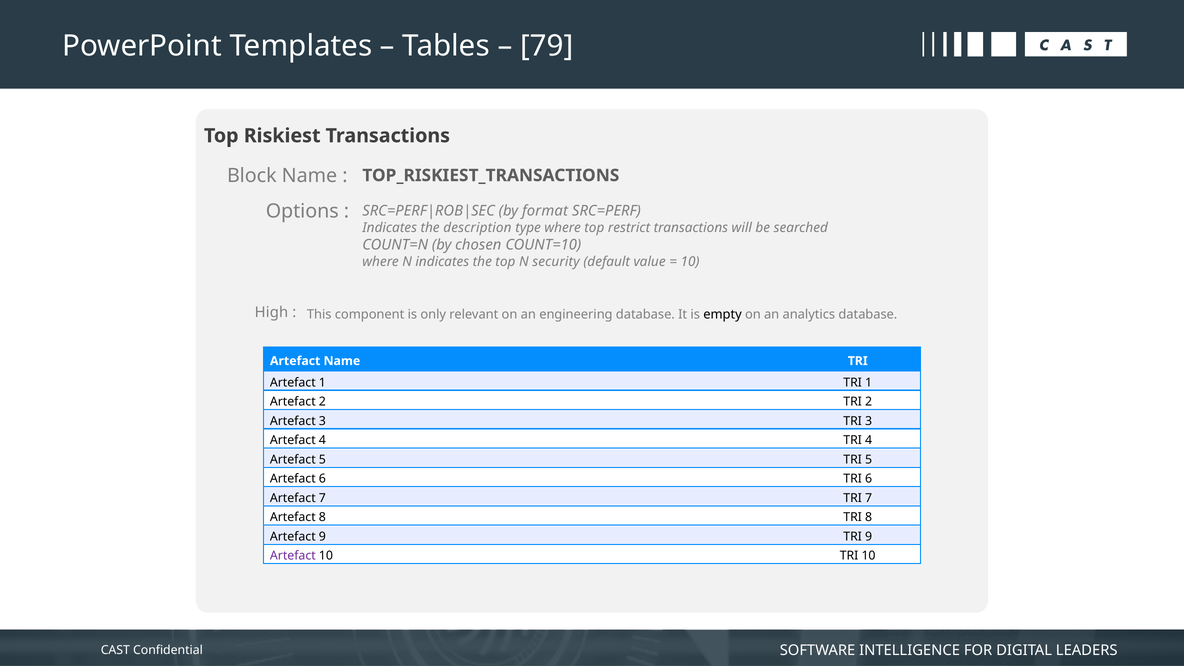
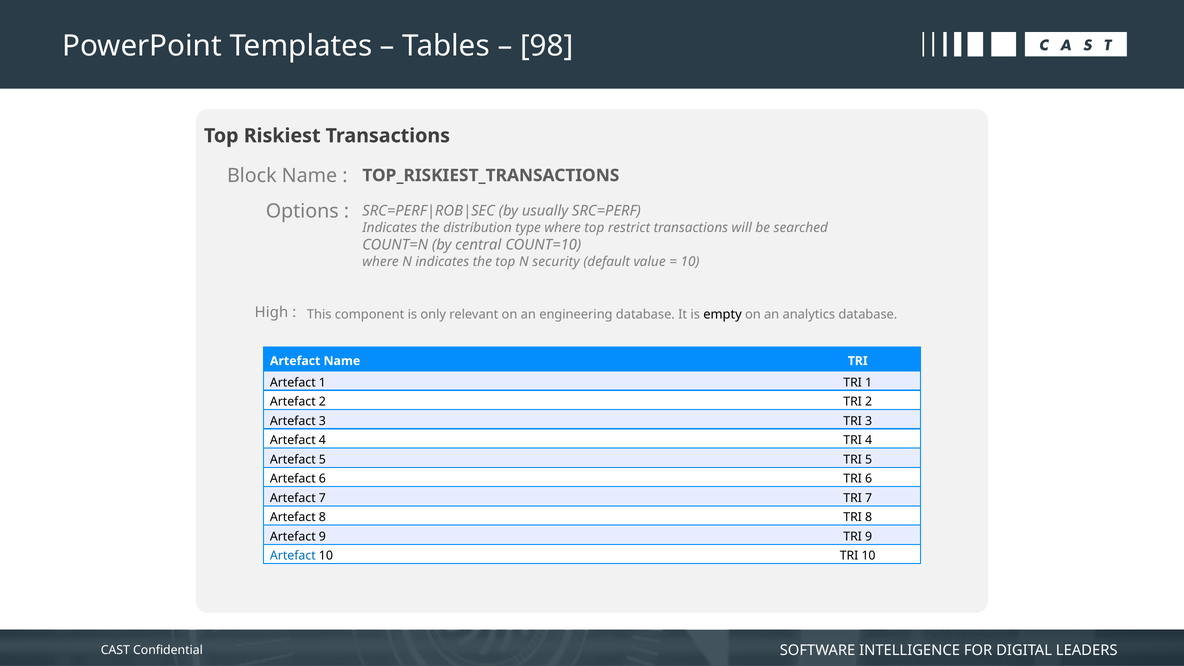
79: 79 -> 98
format: format -> usually
description: description -> distribution
chosen: chosen -> central
Artefact at (293, 556) colour: purple -> blue
